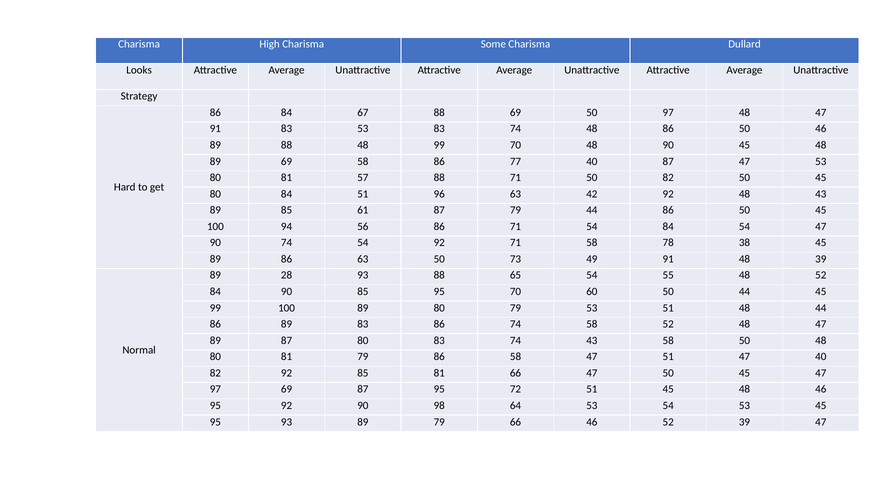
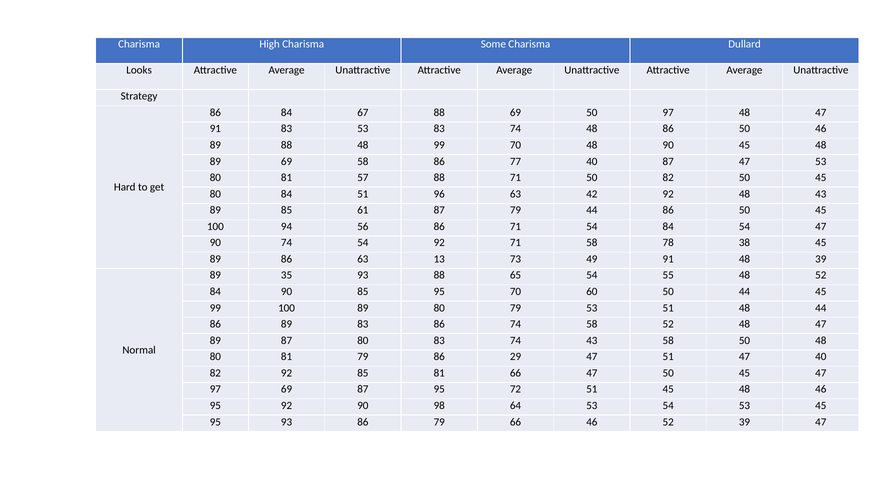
63 50: 50 -> 13
28: 28 -> 35
86 58: 58 -> 29
93 89: 89 -> 86
